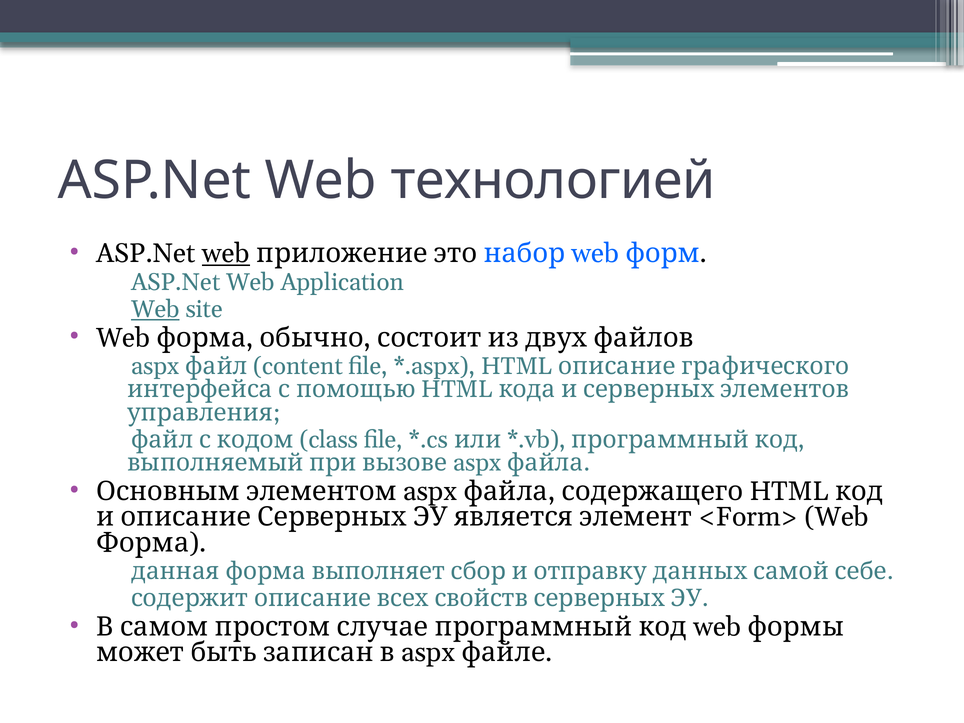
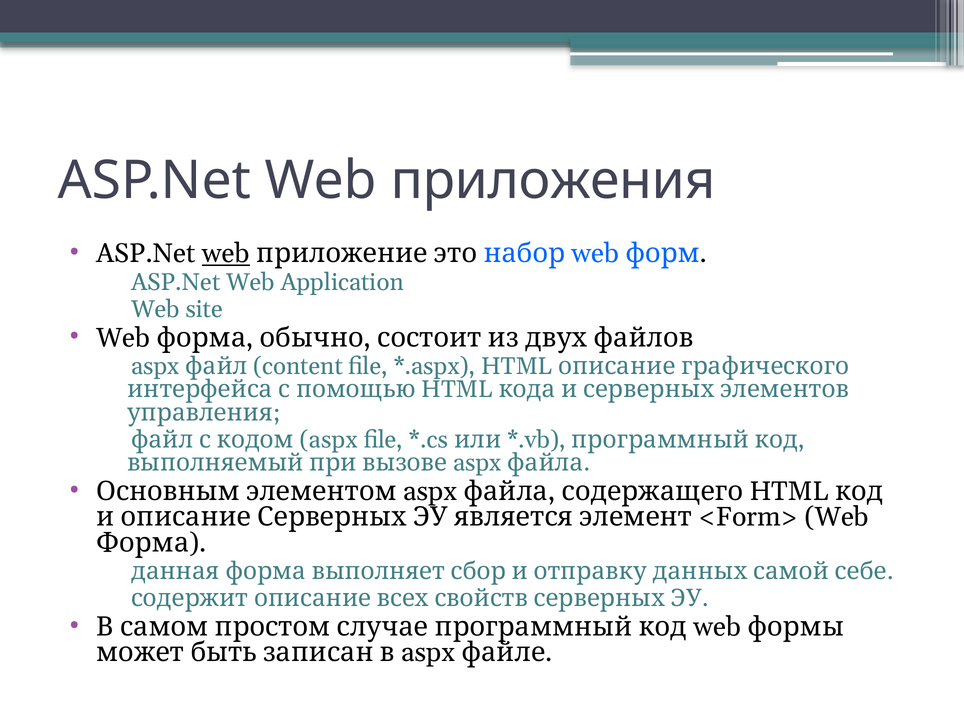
технологией: технологией -> приложения
Web at (155, 309) underline: present -> none
class at (329, 440): class -> aspx
